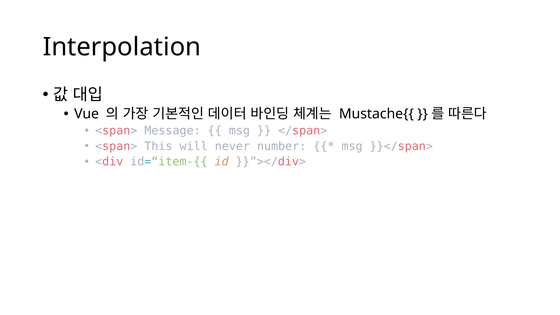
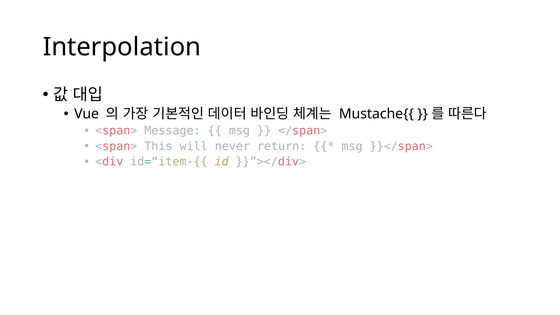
number: number -> return
